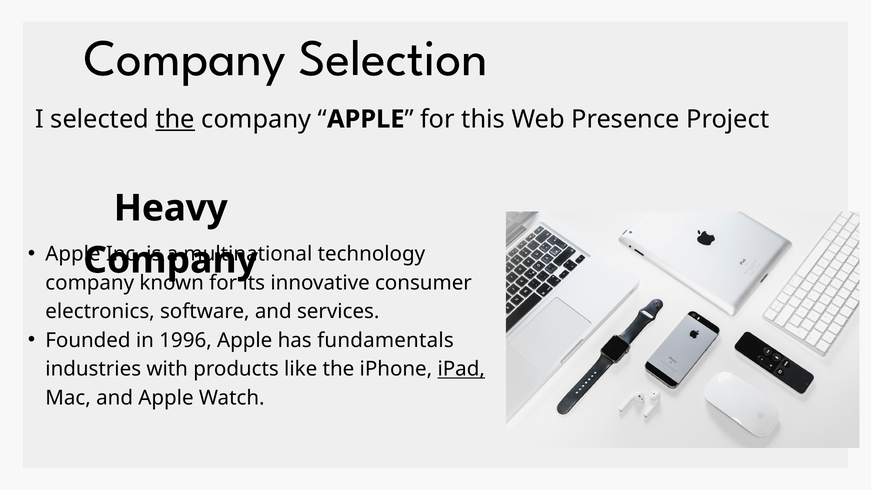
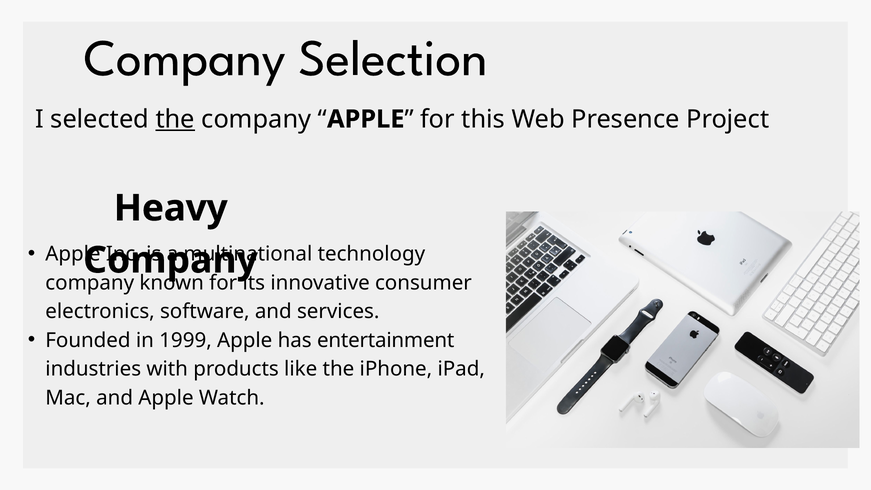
1996: 1996 -> 1999
fundamentals: fundamentals -> entertainment
iPad underline: present -> none
